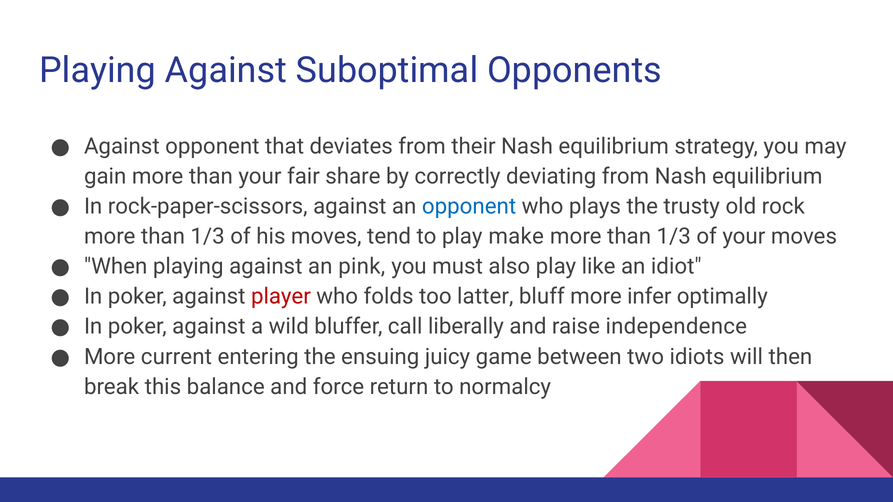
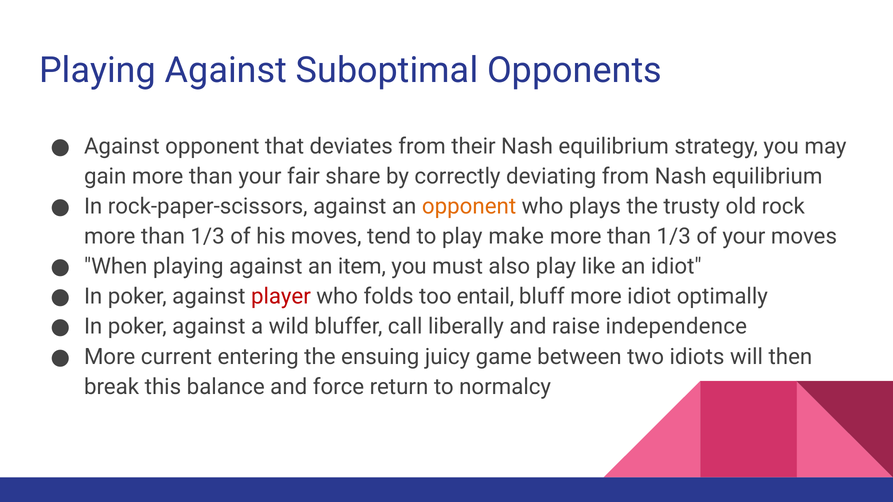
opponent at (469, 206) colour: blue -> orange
pink: pink -> item
latter: latter -> entail
more infer: infer -> idiot
